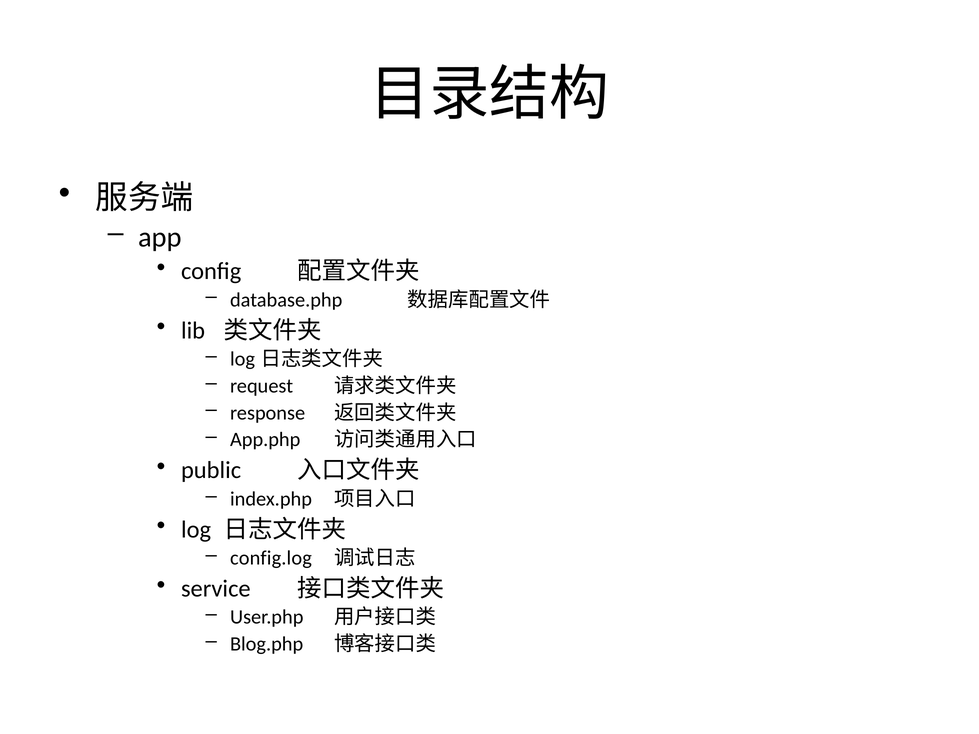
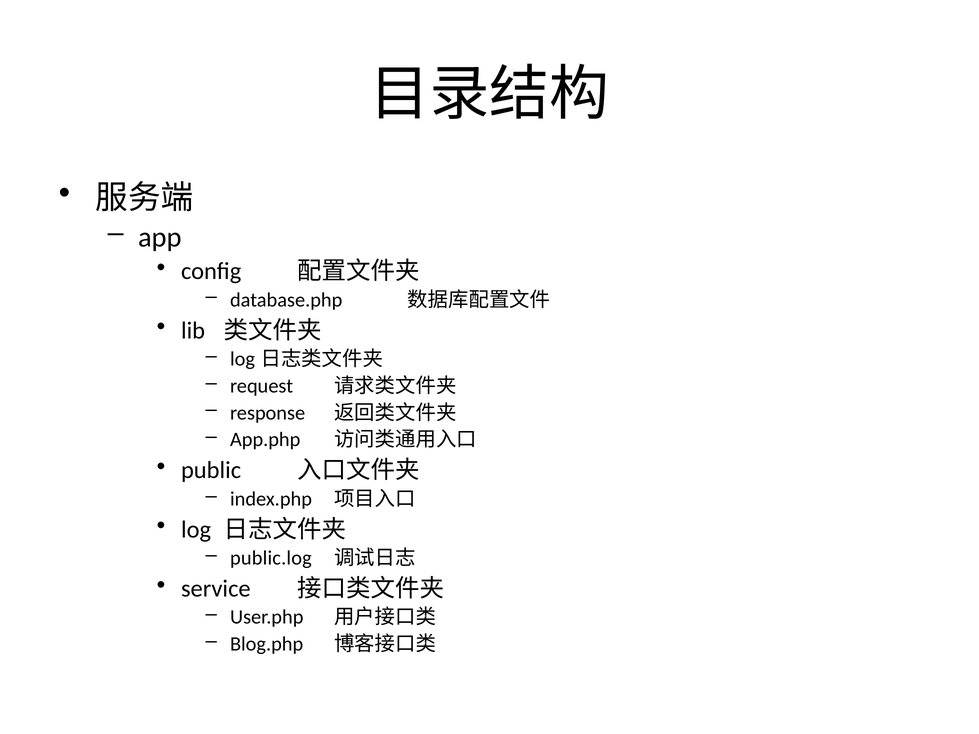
config.log: config.log -> public.log
